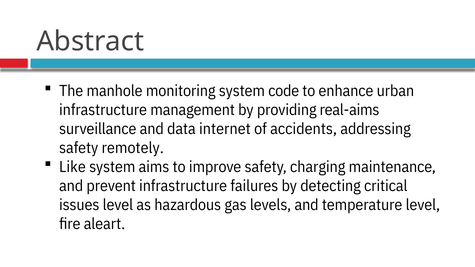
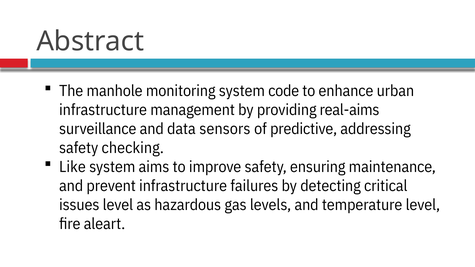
internet: internet -> sensors
accidents: accidents -> predictive
remotely: remotely -> checking
charging: charging -> ensuring
